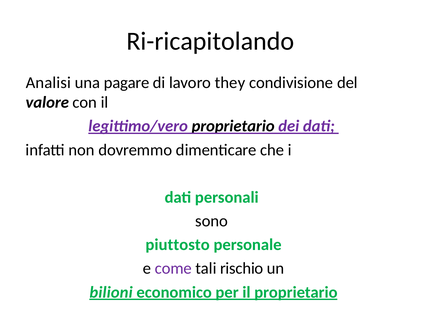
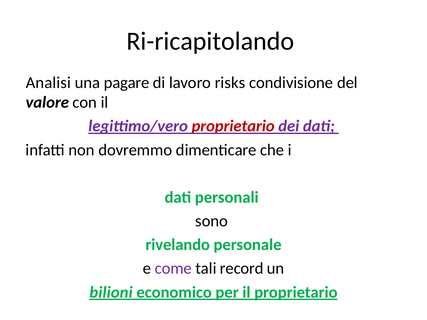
they: they -> risks
proprietario at (233, 126) colour: black -> red
piuttosto: piuttosto -> rivelando
rischio: rischio -> record
